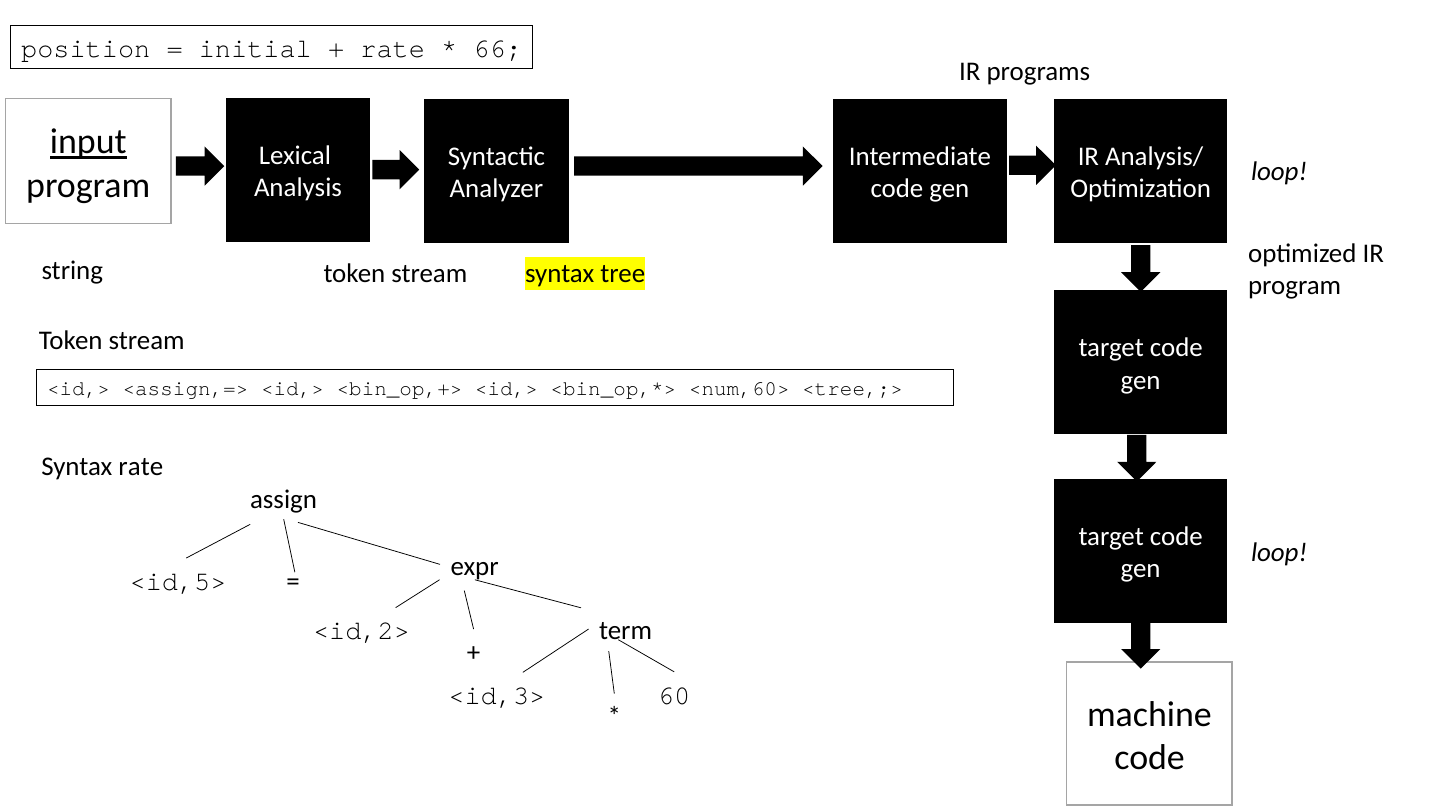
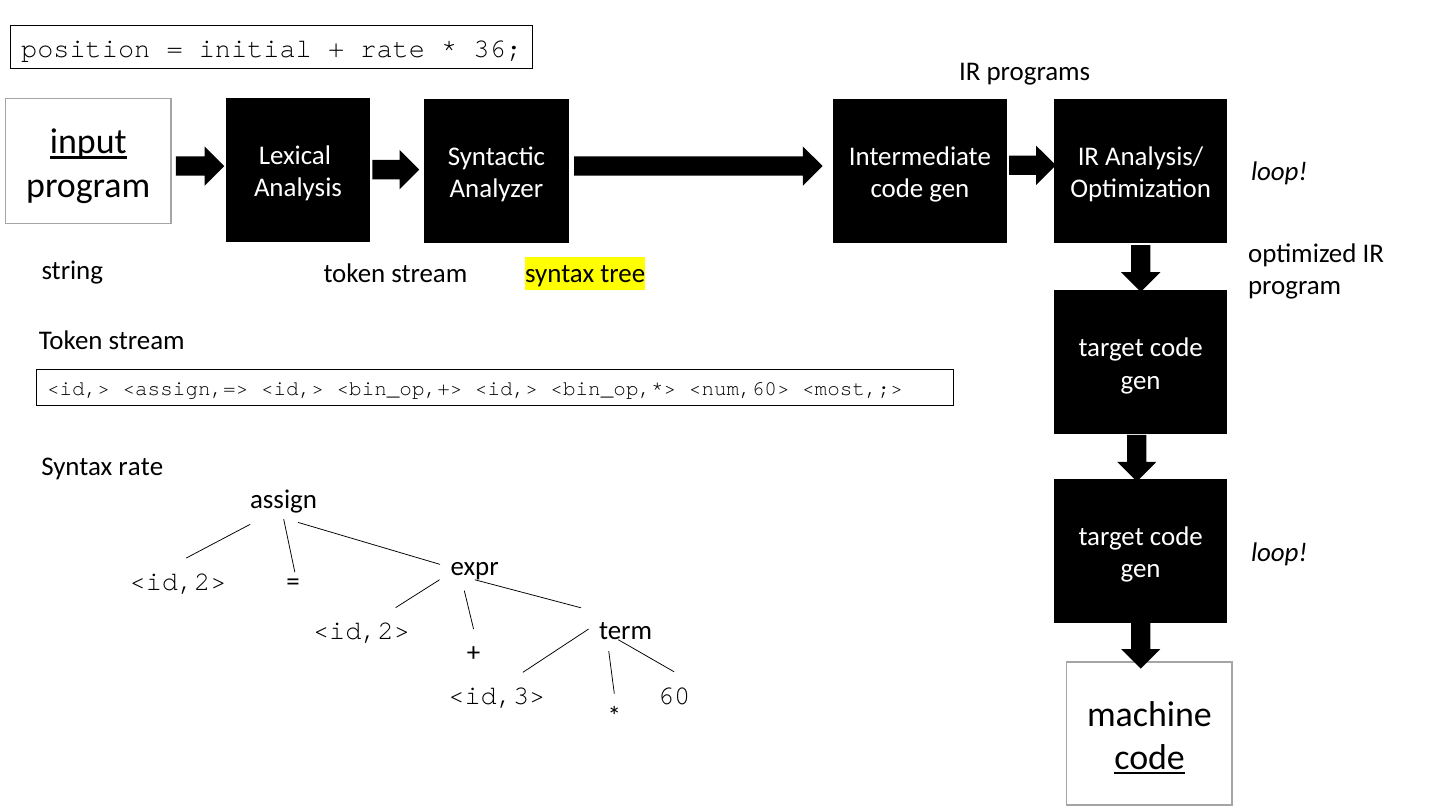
66: 66 -> 36
<tree,;>: <tree,;> -> <most,;>
<id,5> at (178, 581): <id,5> -> <id,2>
code at (1150, 757) underline: none -> present
